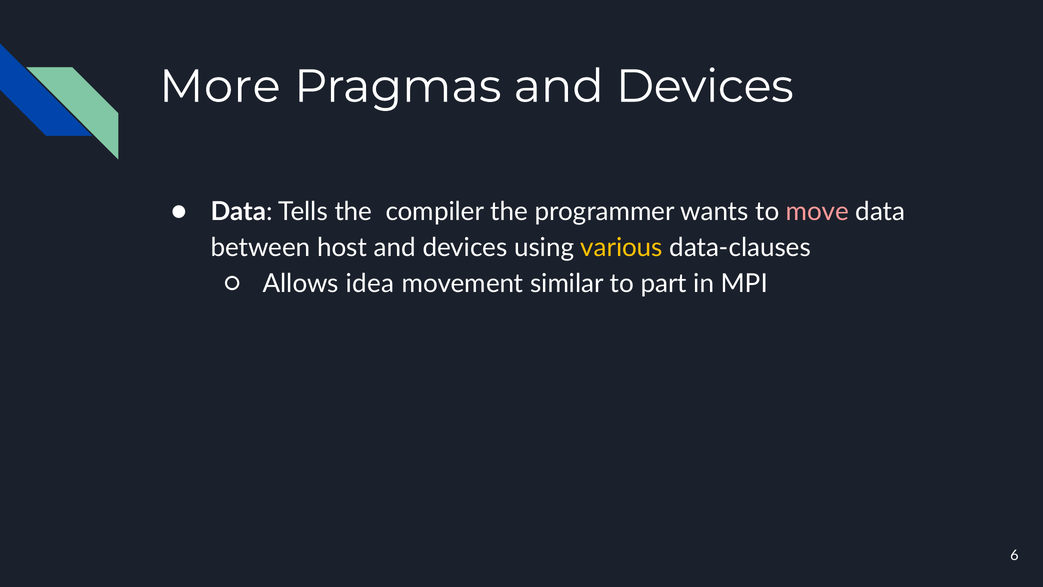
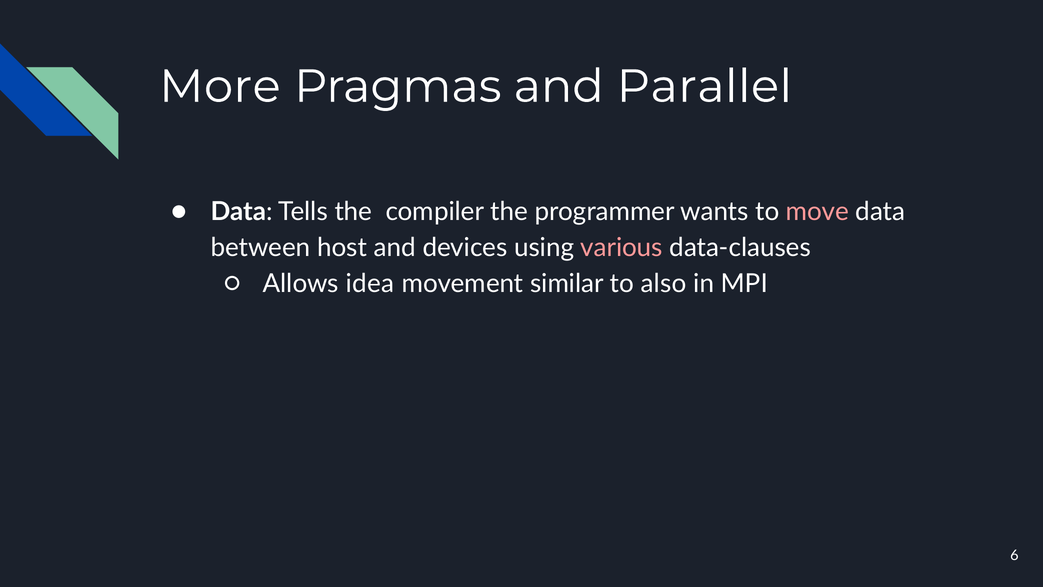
Pragmas and Devices: Devices -> Parallel
various colour: yellow -> pink
part: part -> also
